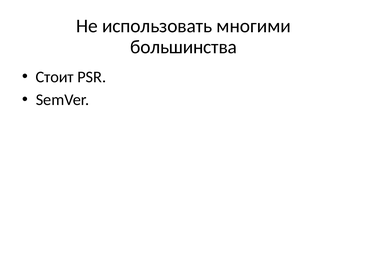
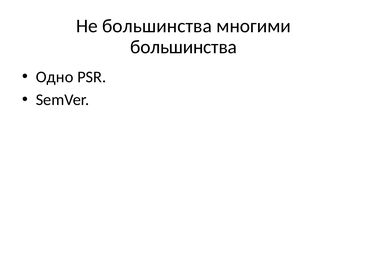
Не использовать: использовать -> большинства
Стоит: Стоит -> Одно
